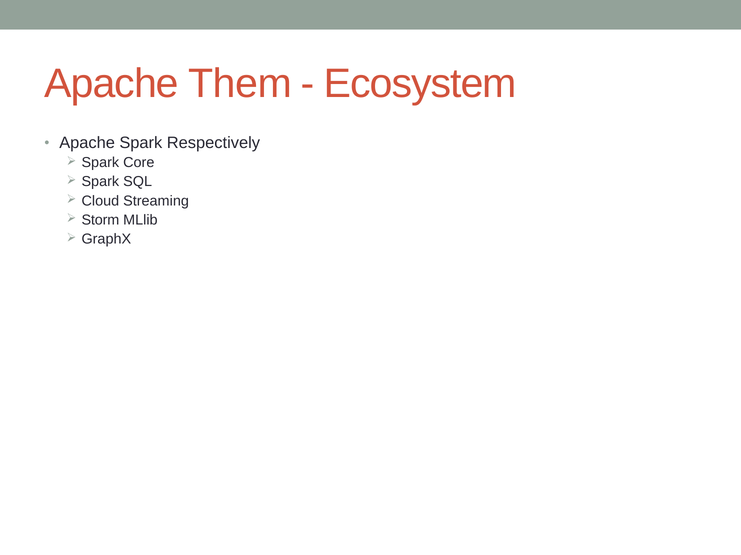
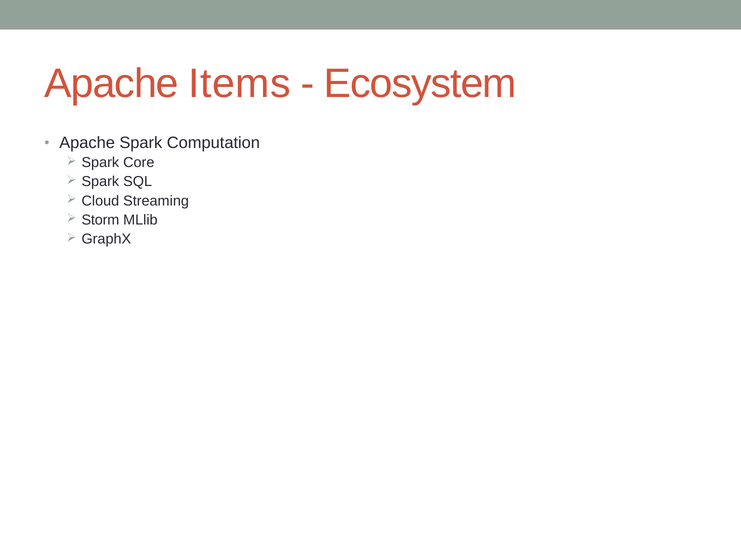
Them: Them -> Items
Respectively: Respectively -> Computation
